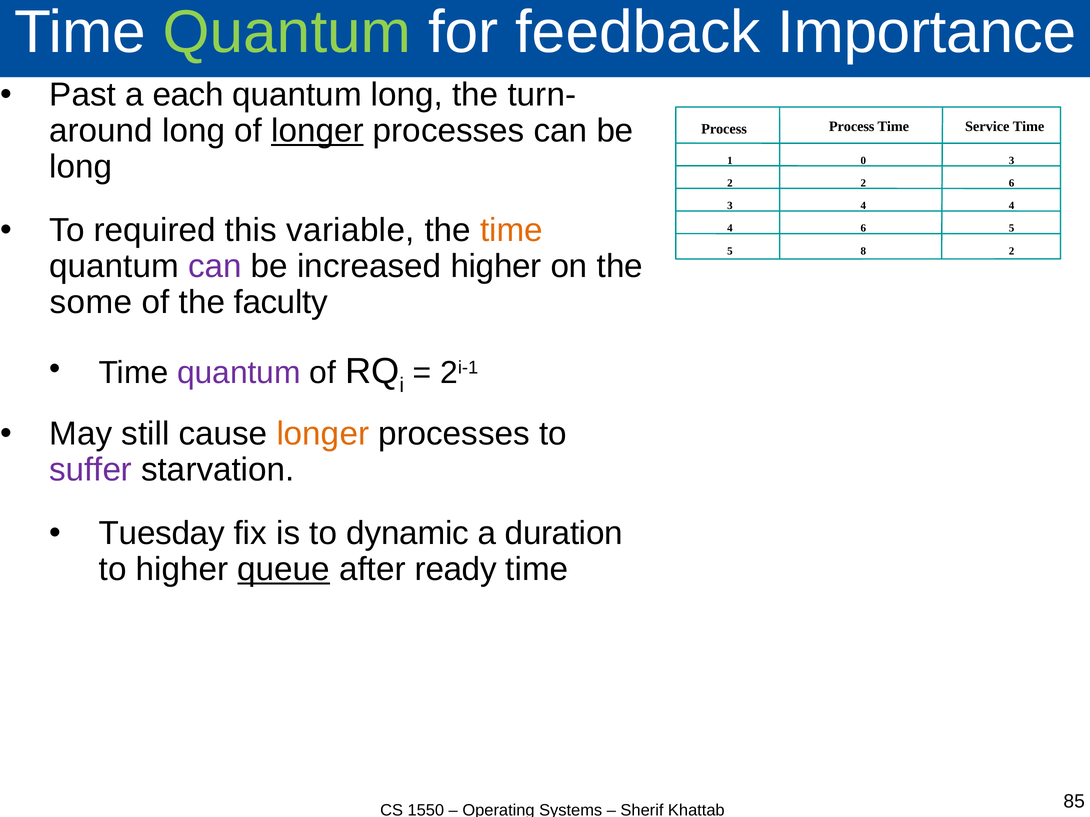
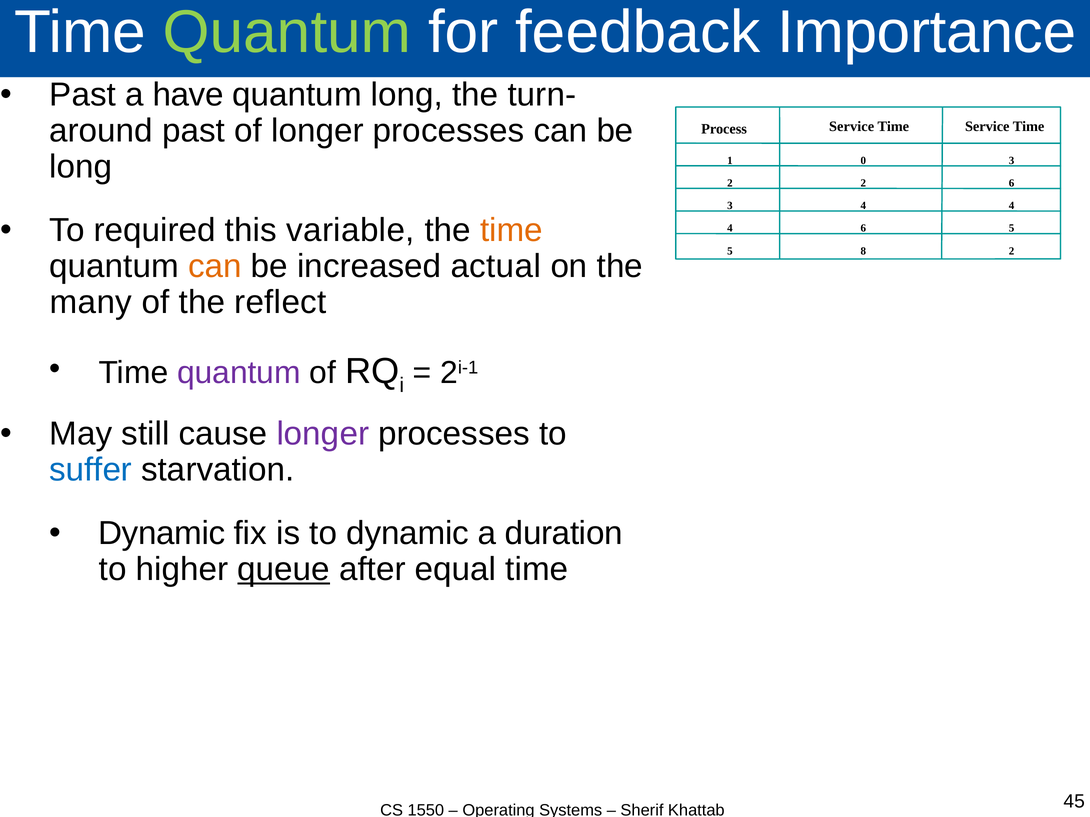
each: each -> have
long at (194, 131): long -> past
longer at (317, 131) underline: present -> none
Process Process: Process -> Service
can at (215, 266) colour: purple -> orange
increased higher: higher -> actual
some: some -> many
faculty: faculty -> reflect
longer at (323, 434) colour: orange -> purple
suffer colour: purple -> blue
Tuesday at (162, 534): Tuesday -> Dynamic
ready: ready -> equal
85: 85 -> 45
